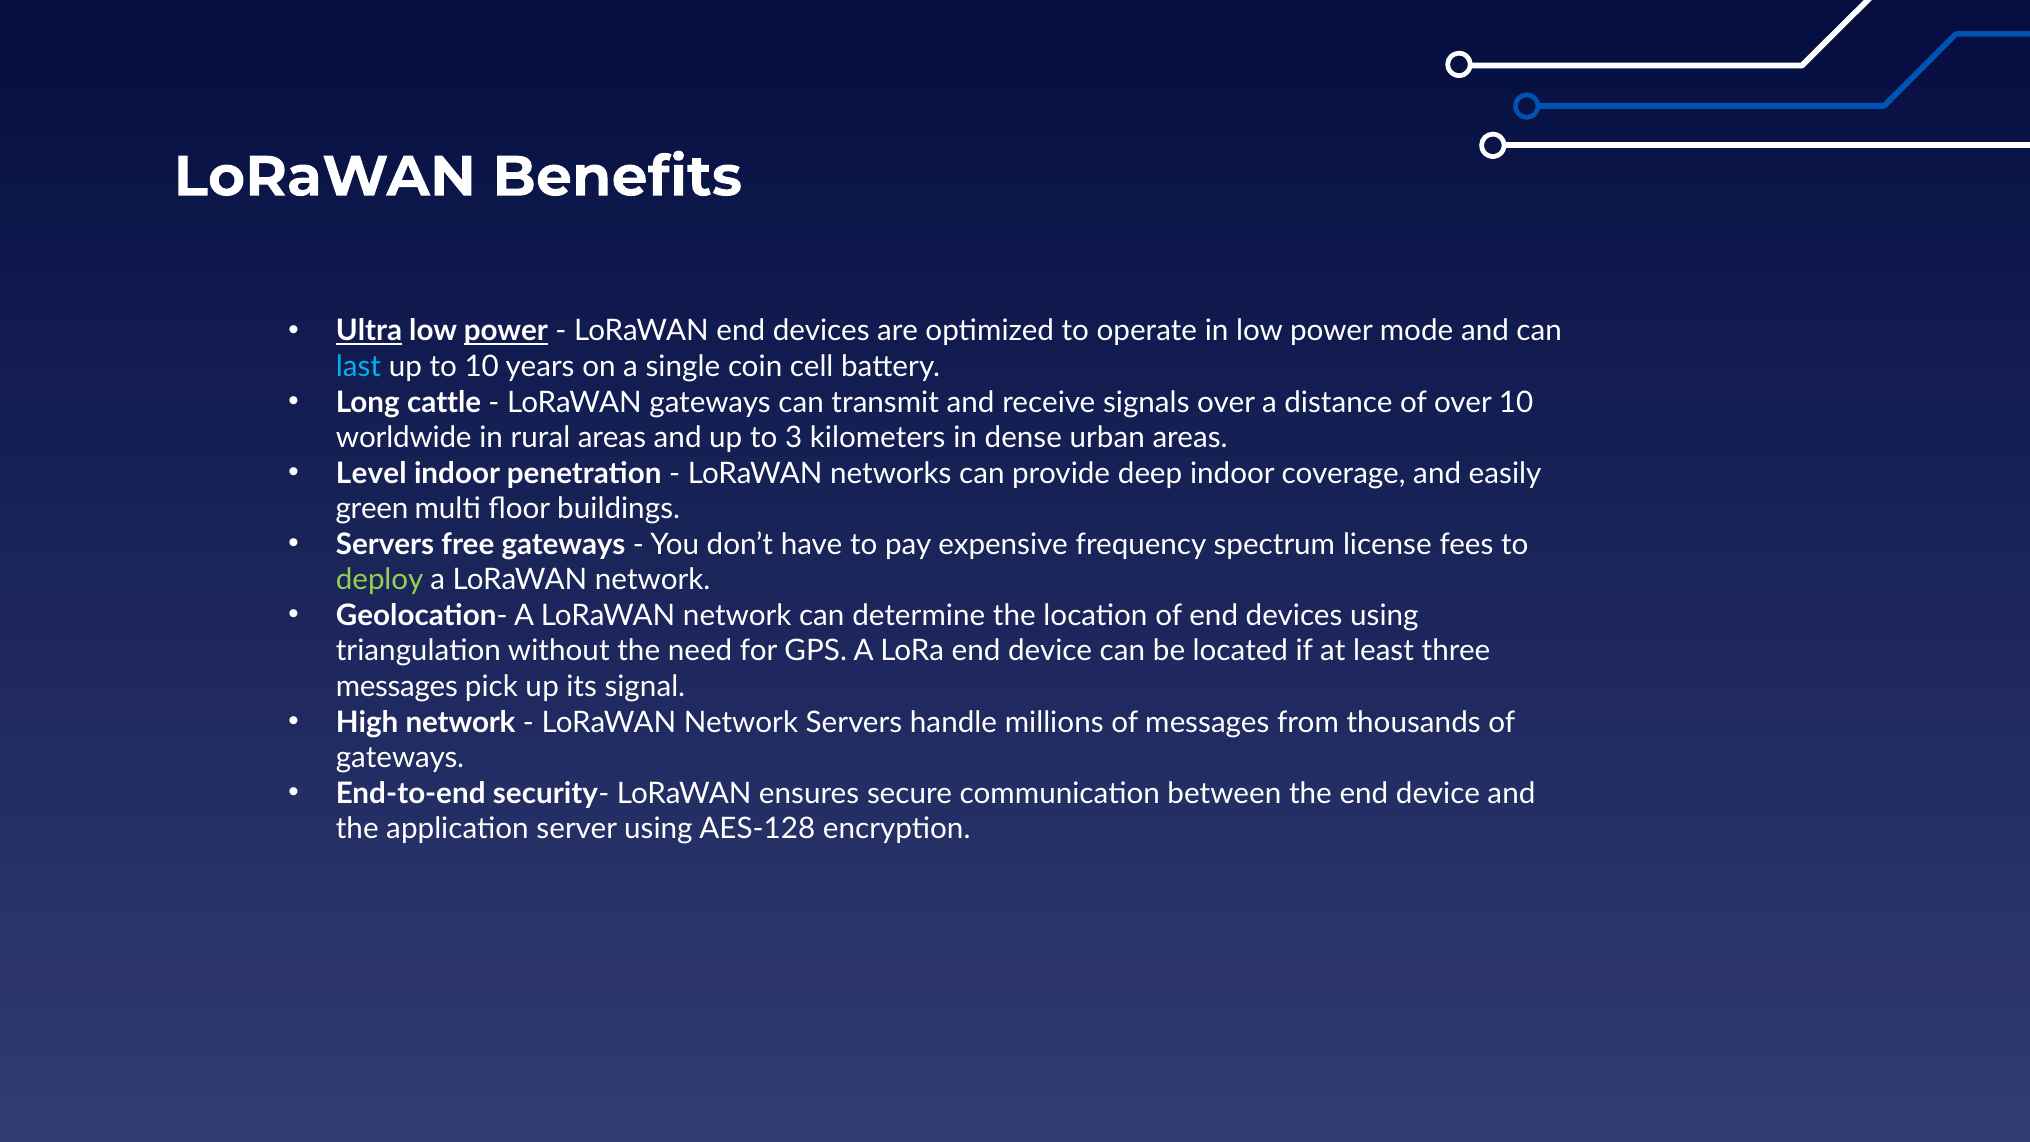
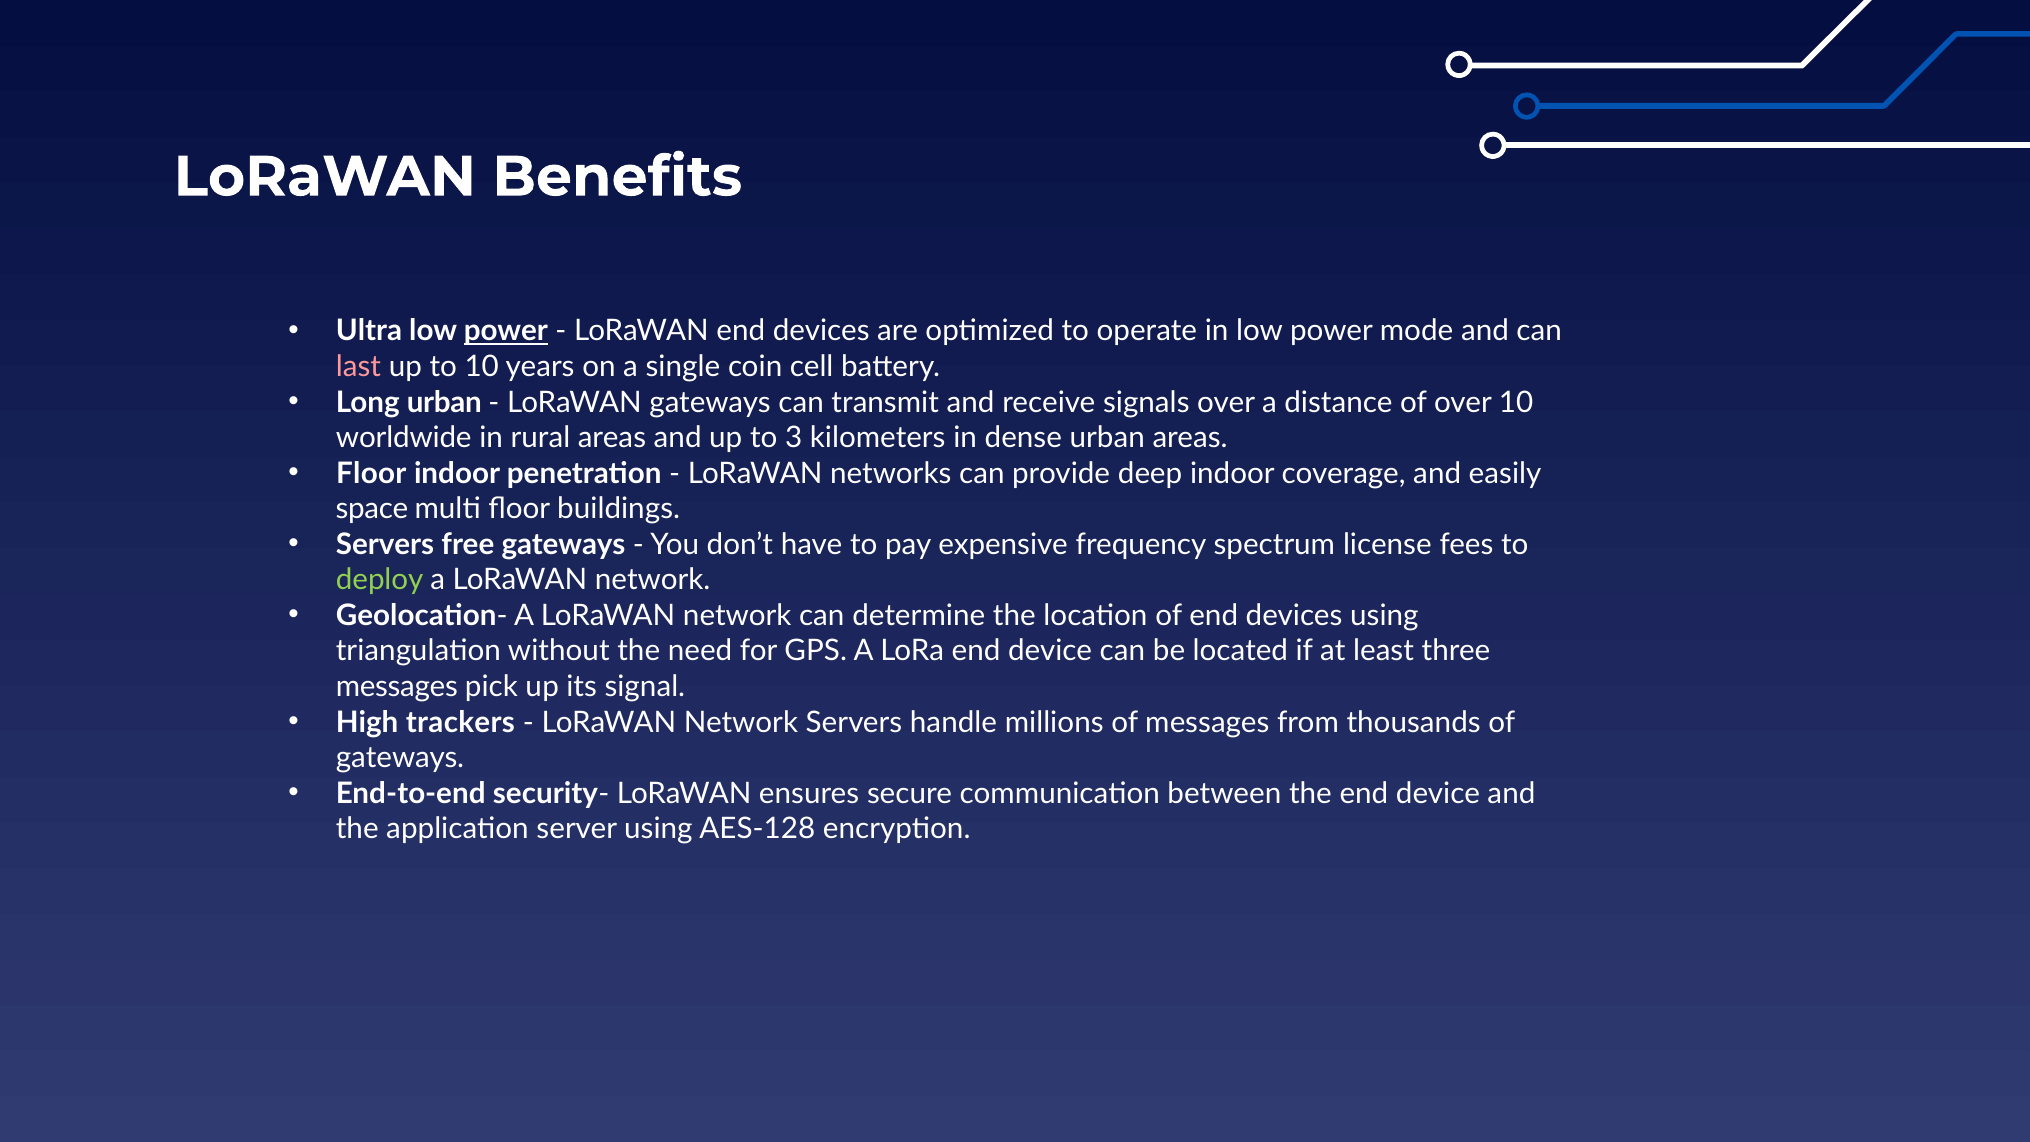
Ultra underline: present -> none
last colour: light blue -> pink
Long cattle: cattle -> urban
Level at (371, 473): Level -> Floor
green: green -> space
High network: network -> trackers
